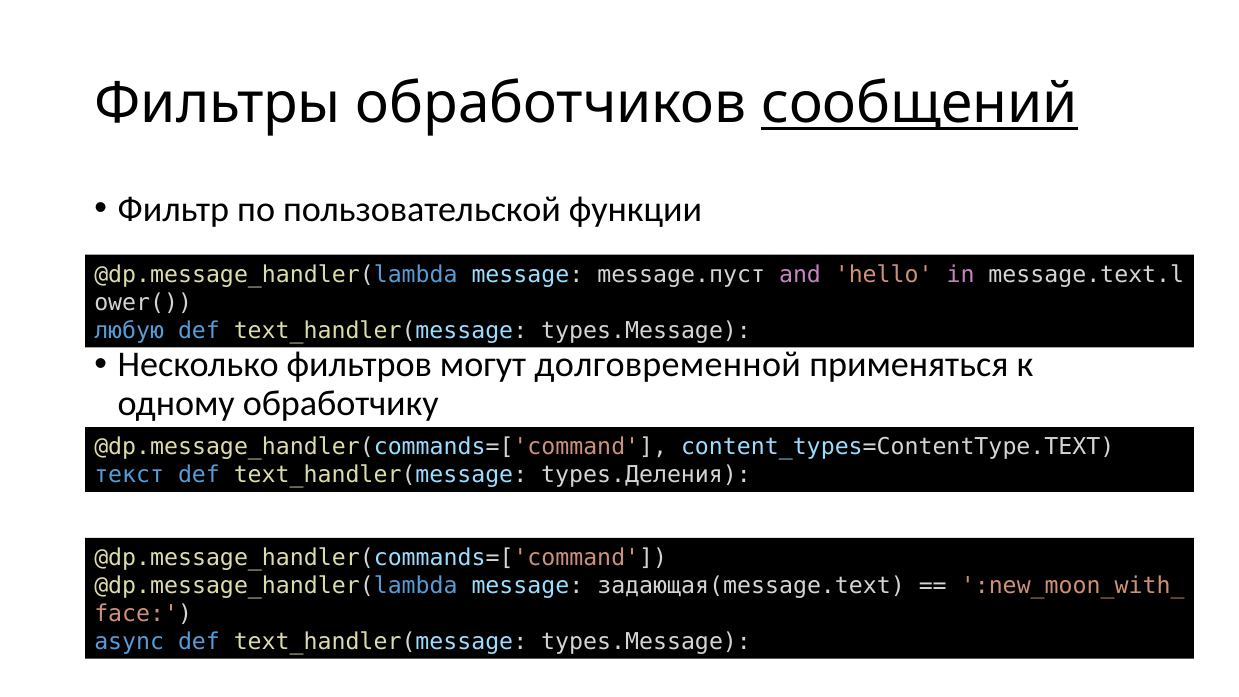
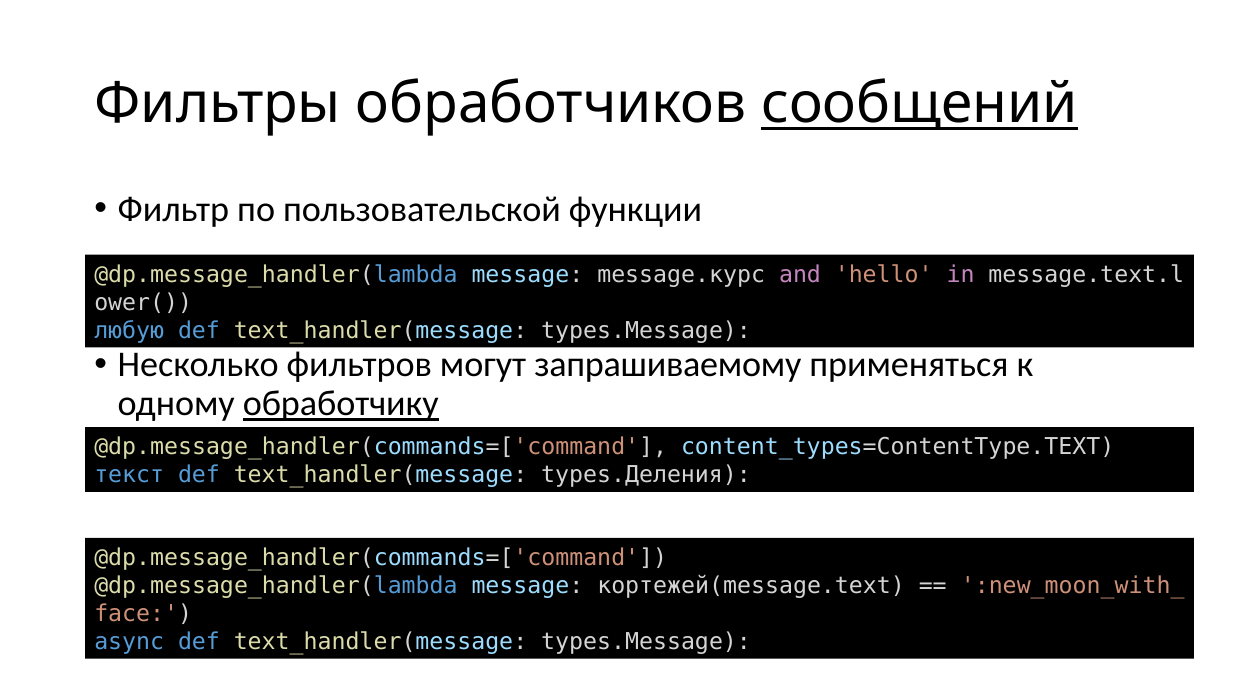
message.пуст: message.пуст -> message.курс
долговременной: долговременной -> запрашиваемому
обработчику underline: none -> present
задающая(message.text: задающая(message.text -> кортежей(message.text
